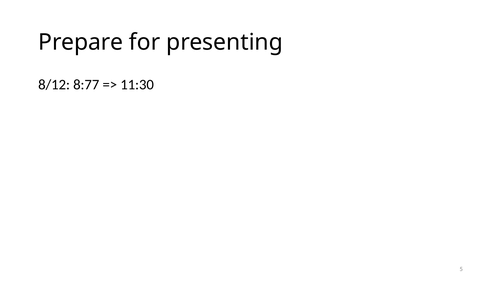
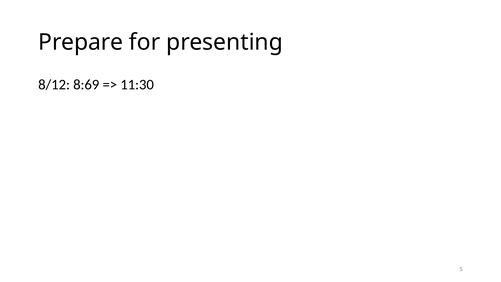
8:77: 8:77 -> 8:69
